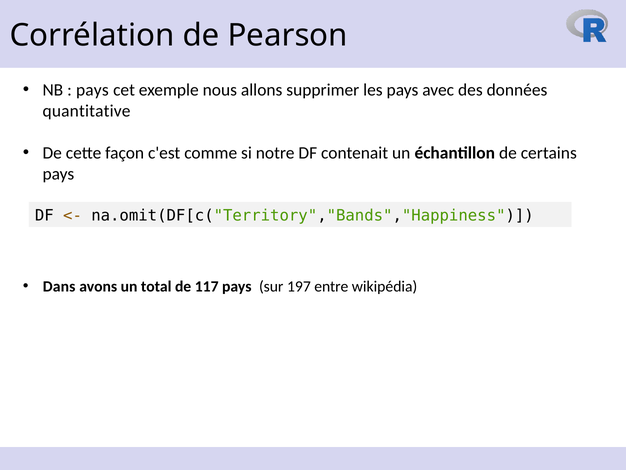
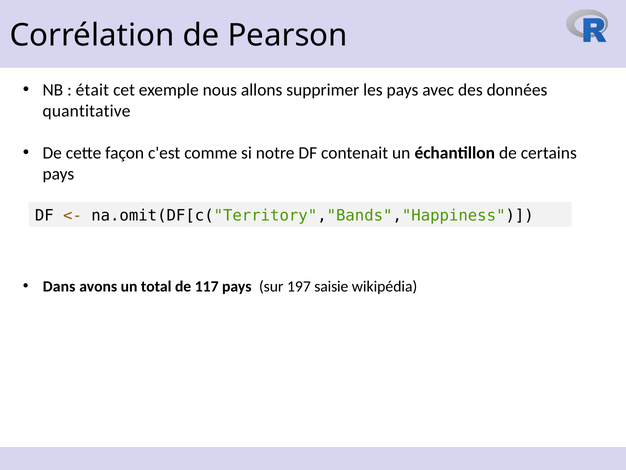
pays at (92, 90): pays -> était
entre: entre -> saisie
